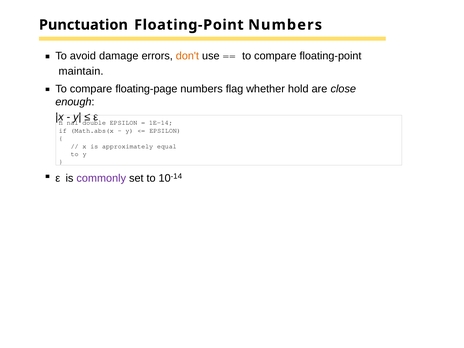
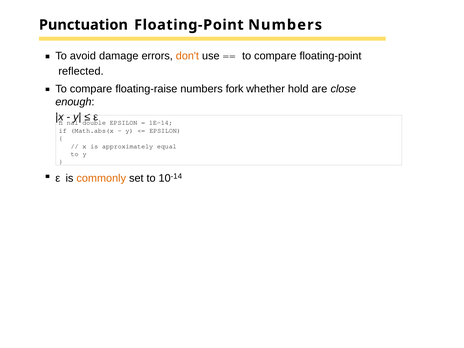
maintain: maintain -> reflected
floating-page: floating-page -> floating-raise
flag: flag -> fork
commonly colour: purple -> orange
